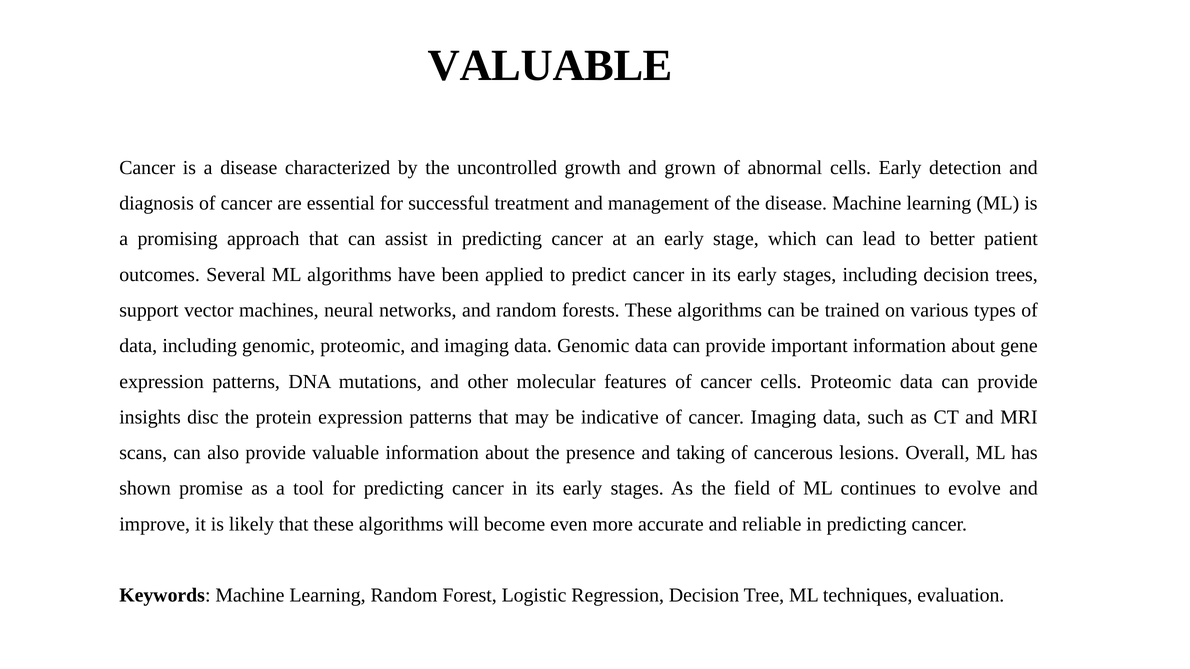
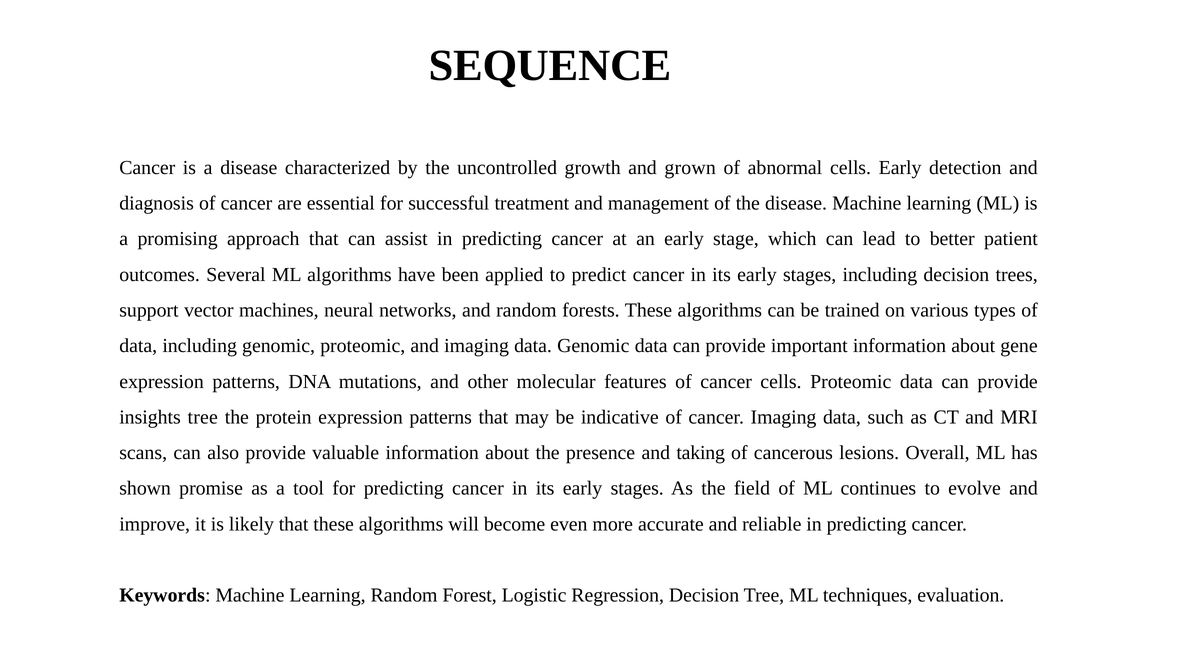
VALUABLE at (550, 66): VALUABLE -> SEQUENCE
insights disc: disc -> tree
